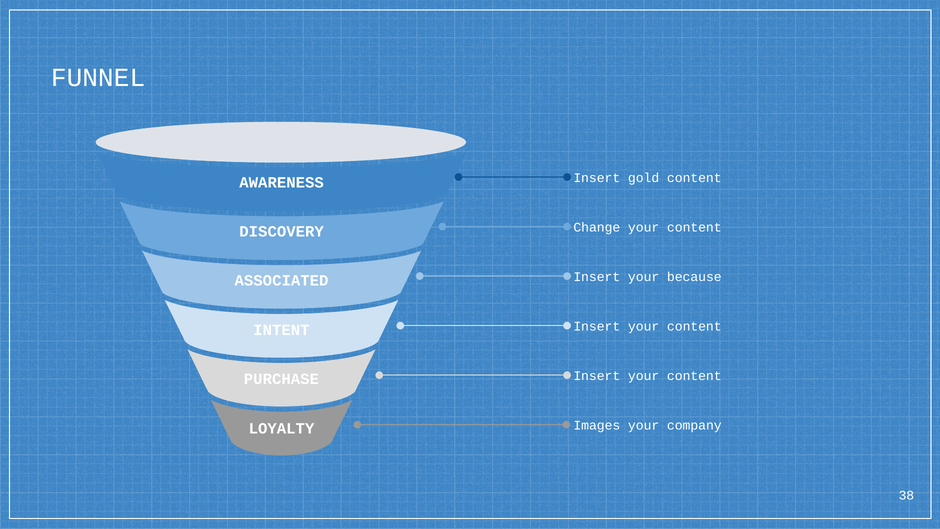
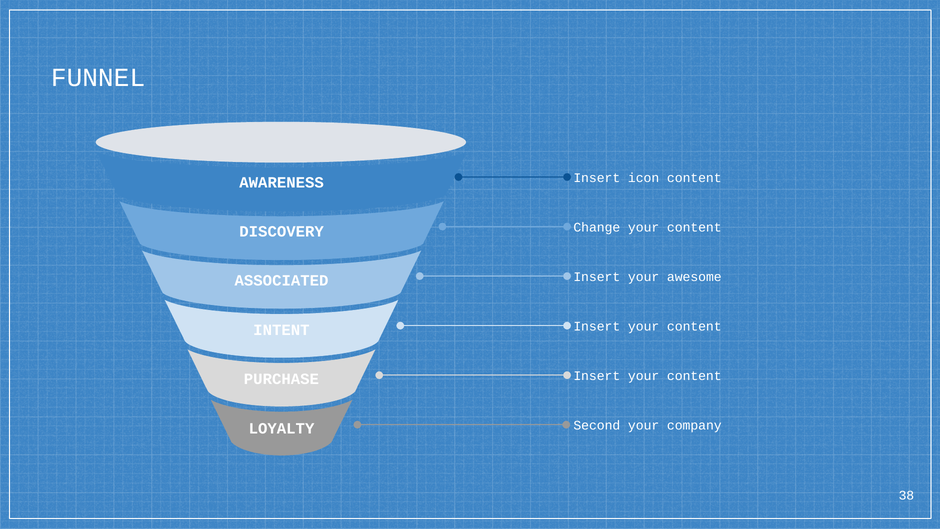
gold: gold -> icon
because: because -> awesome
Images: Images -> Second
